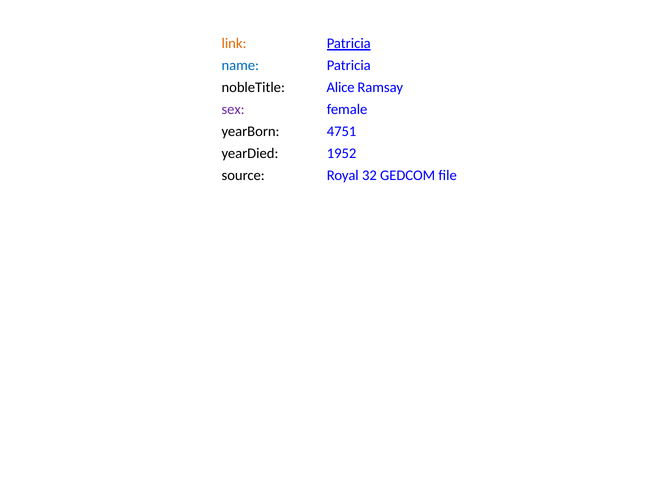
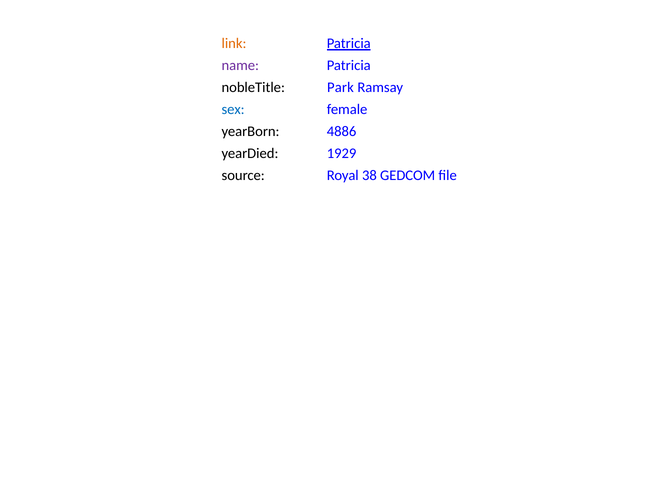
name colour: blue -> purple
Alice: Alice -> Park
sex colour: purple -> blue
4751: 4751 -> 4886
1952: 1952 -> 1929
32: 32 -> 38
